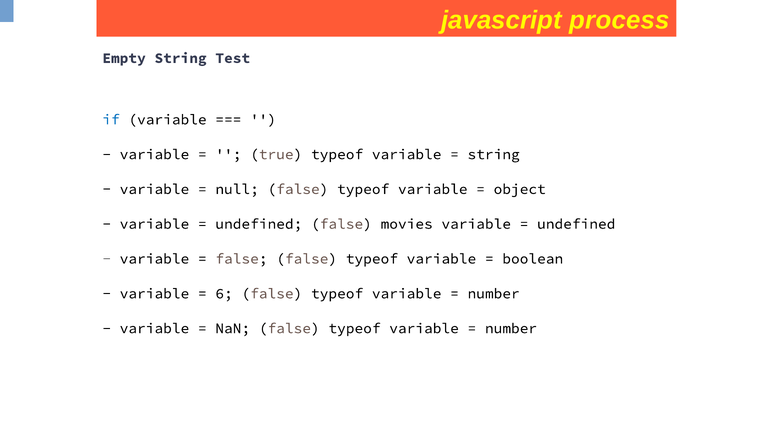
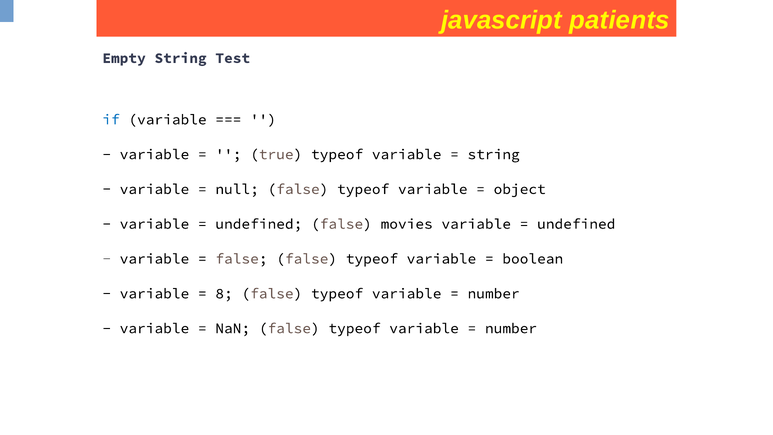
process: process -> patients
6: 6 -> 8
